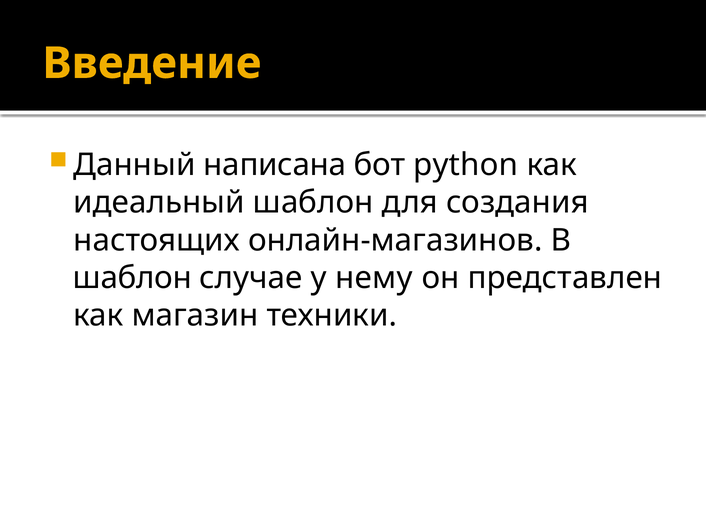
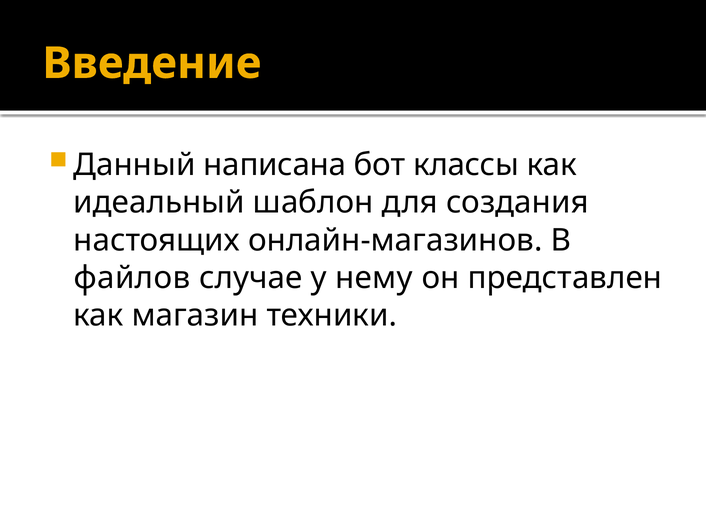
python: python -> классы
шаблон at (132, 278): шаблон -> файлов
